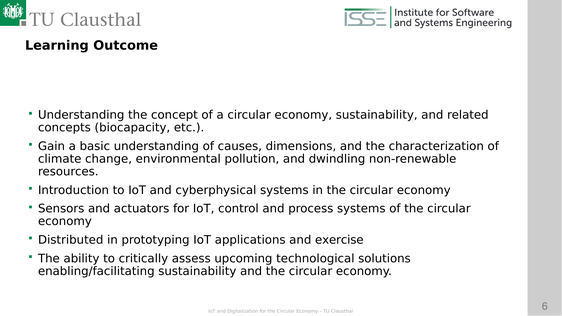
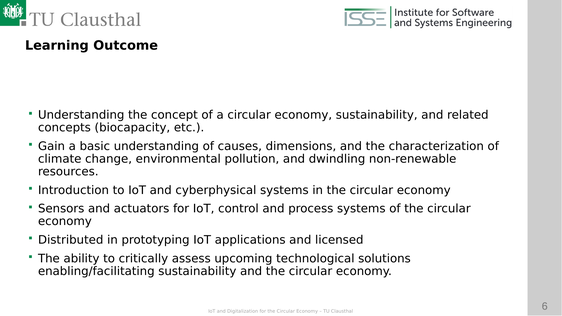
exercise: exercise -> licensed
